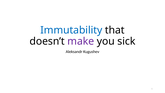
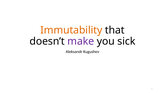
Immutability colour: blue -> orange
